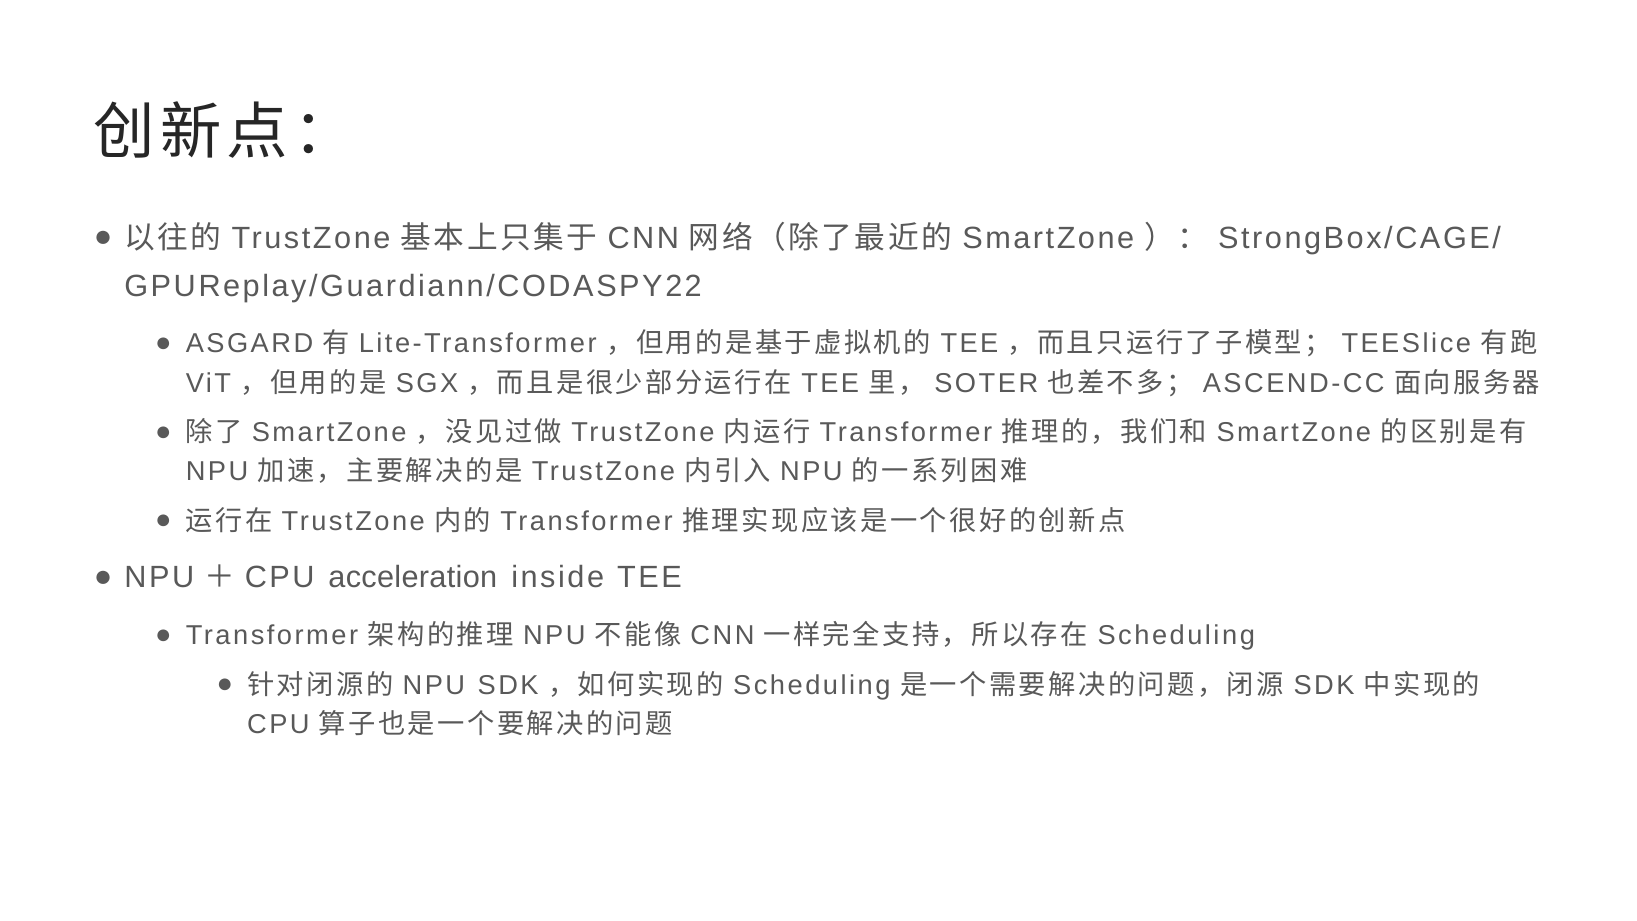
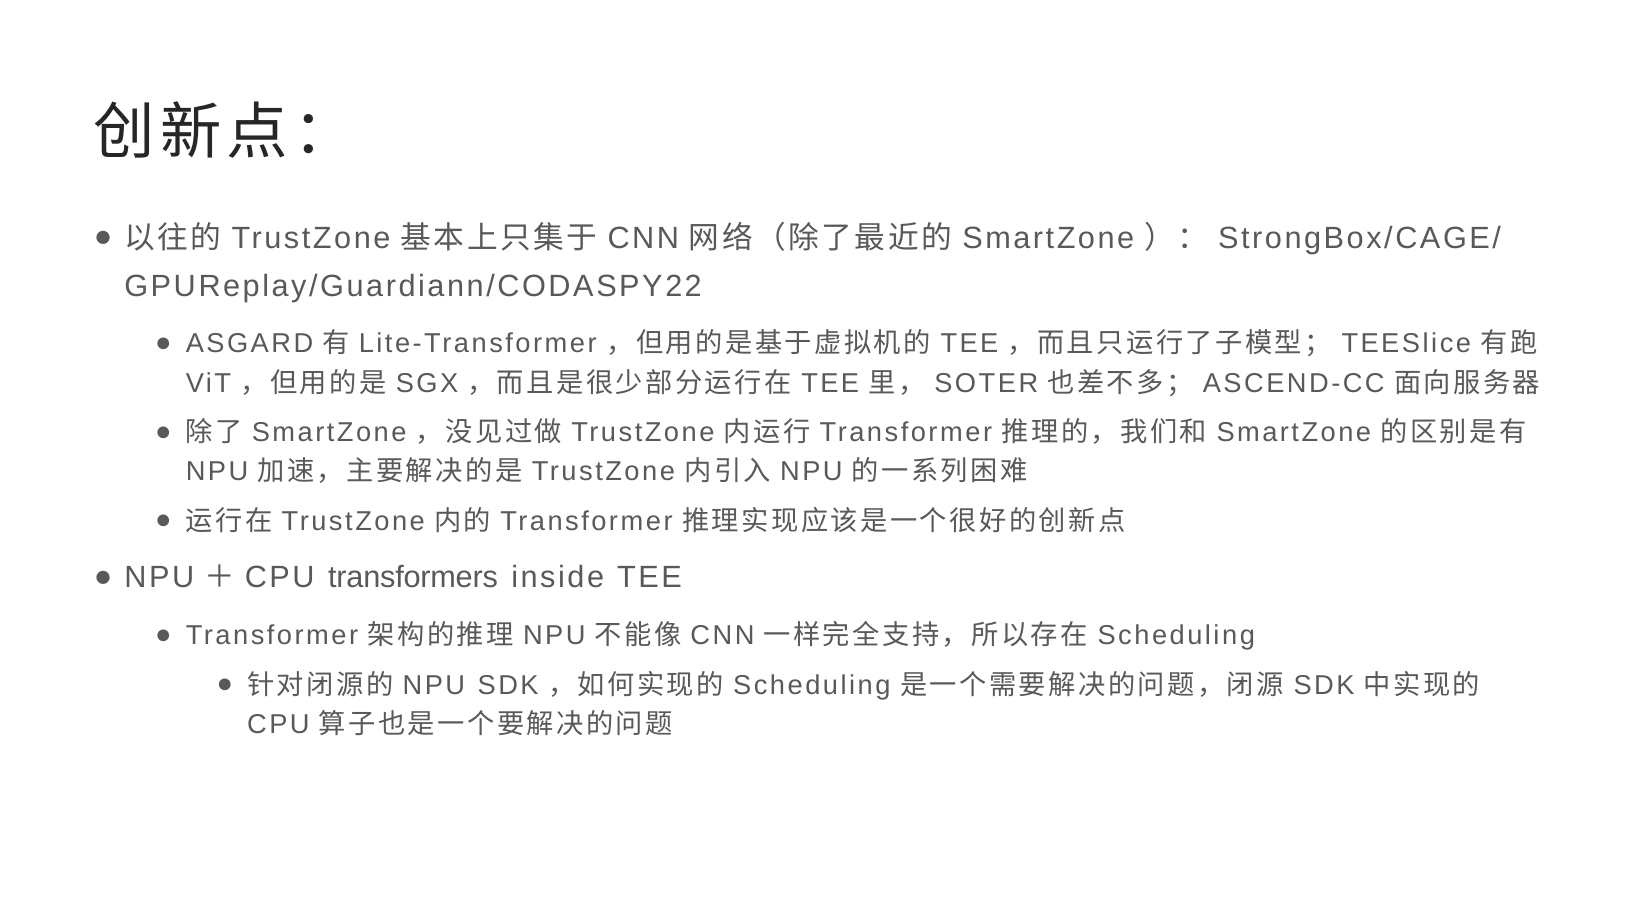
acceleration: acceleration -> transformers
